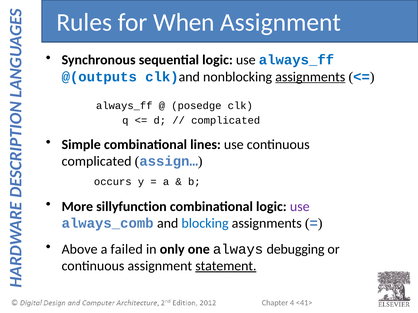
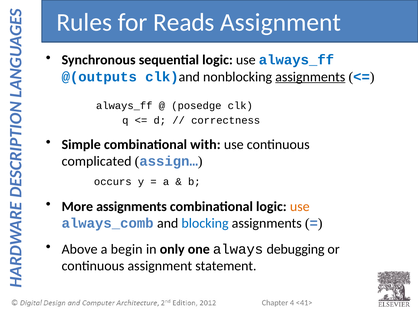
When: When -> Reads
complicated at (226, 121): complicated -> correctness
lines: lines -> with
More sillyfunction: sillyfunction -> assignments
use at (300, 207) colour: purple -> orange
failed: failed -> begin
statement underline: present -> none
